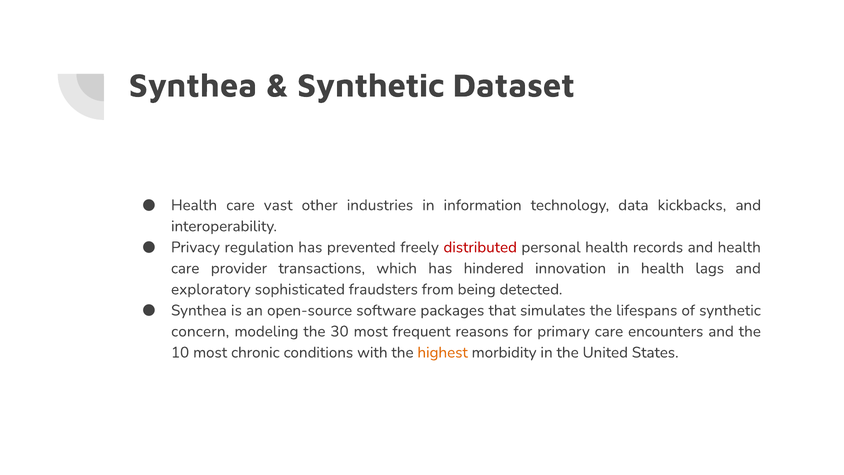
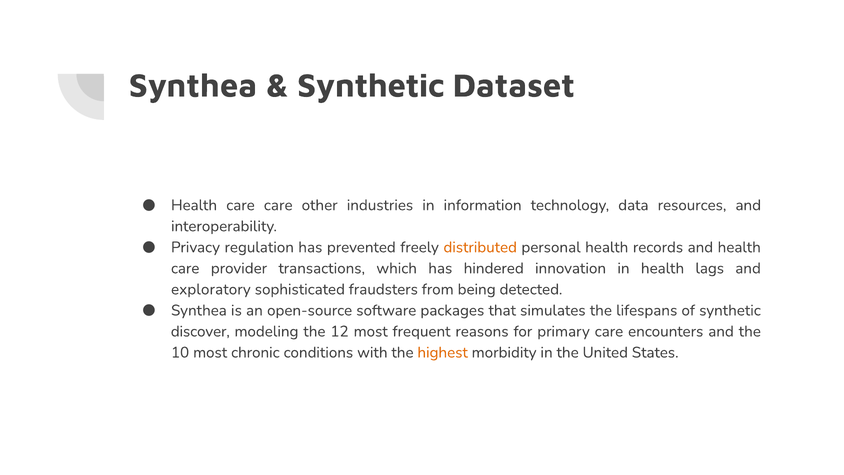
care vast: vast -> care
kickbacks: kickbacks -> resources
distributed colour: red -> orange
concern: concern -> discover
30: 30 -> 12
